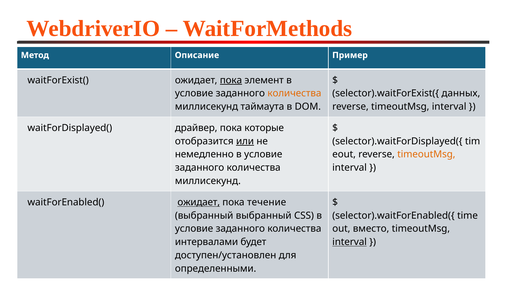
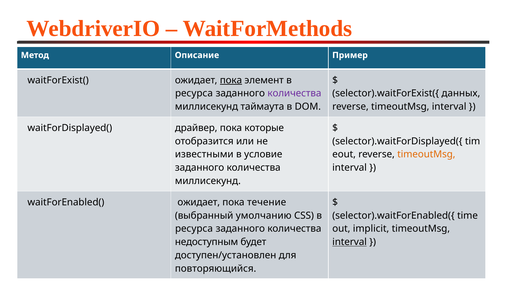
условие at (194, 94): условие -> ресурса
количества at (294, 94) colour: orange -> purple
или underline: present -> none
немедленно: немедленно -> известными
ожидает at (199, 203) underline: present -> none
выбранный выбранный: выбранный -> умолчанию
условие at (194, 229): условие -> ресурса
вместо: вместо -> implicit
интервалами: интервалами -> недоступным
определенными: определенными -> повторяющийся
